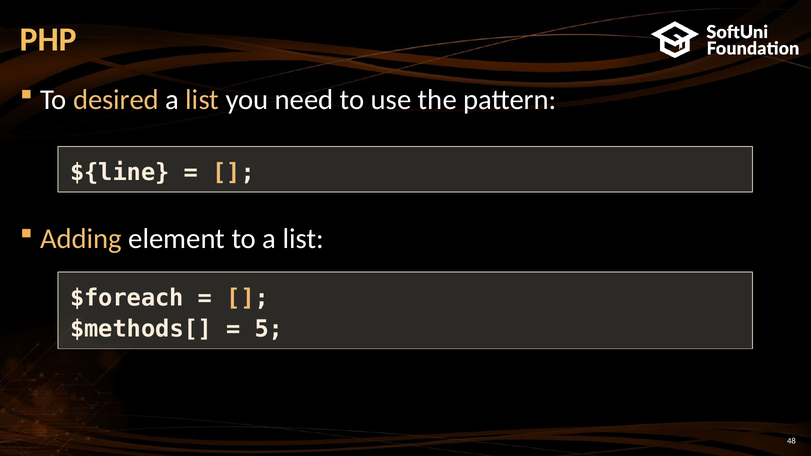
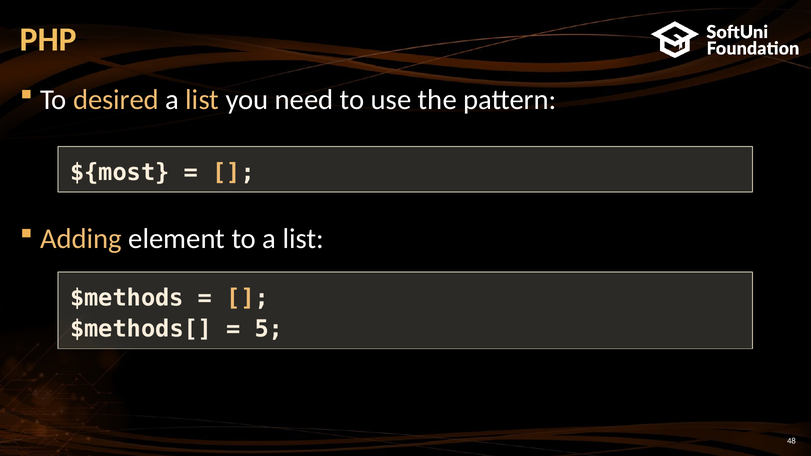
${line: ${line -> ${most
$foreach: $foreach -> $methods
